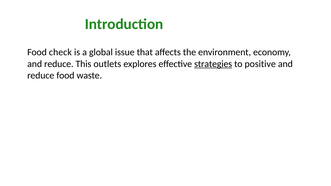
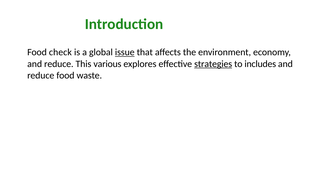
issue underline: none -> present
outlets: outlets -> various
positive: positive -> includes
